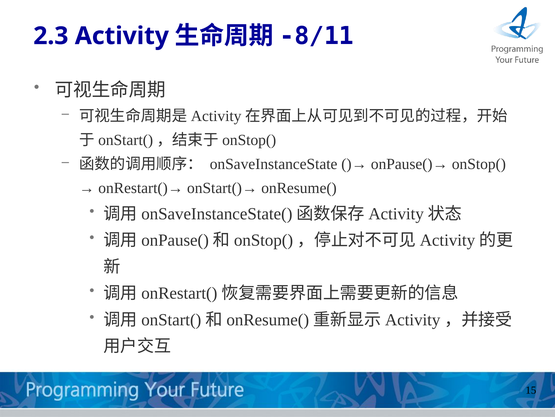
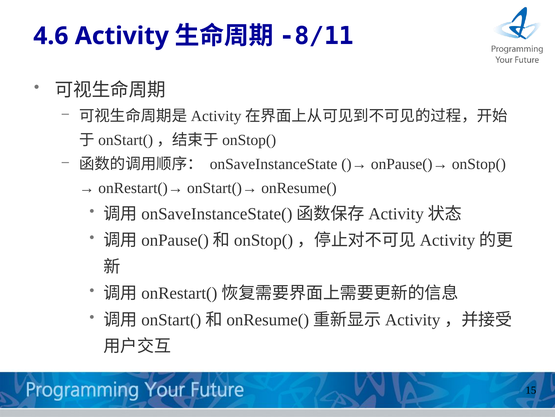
2.3: 2.3 -> 4.6
